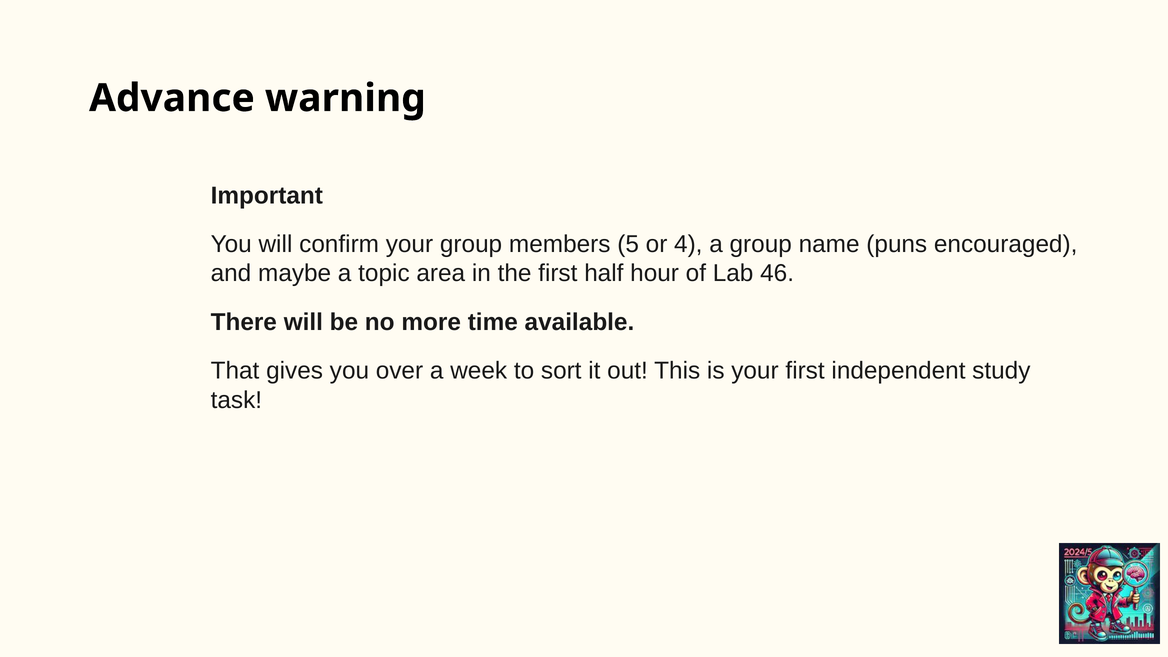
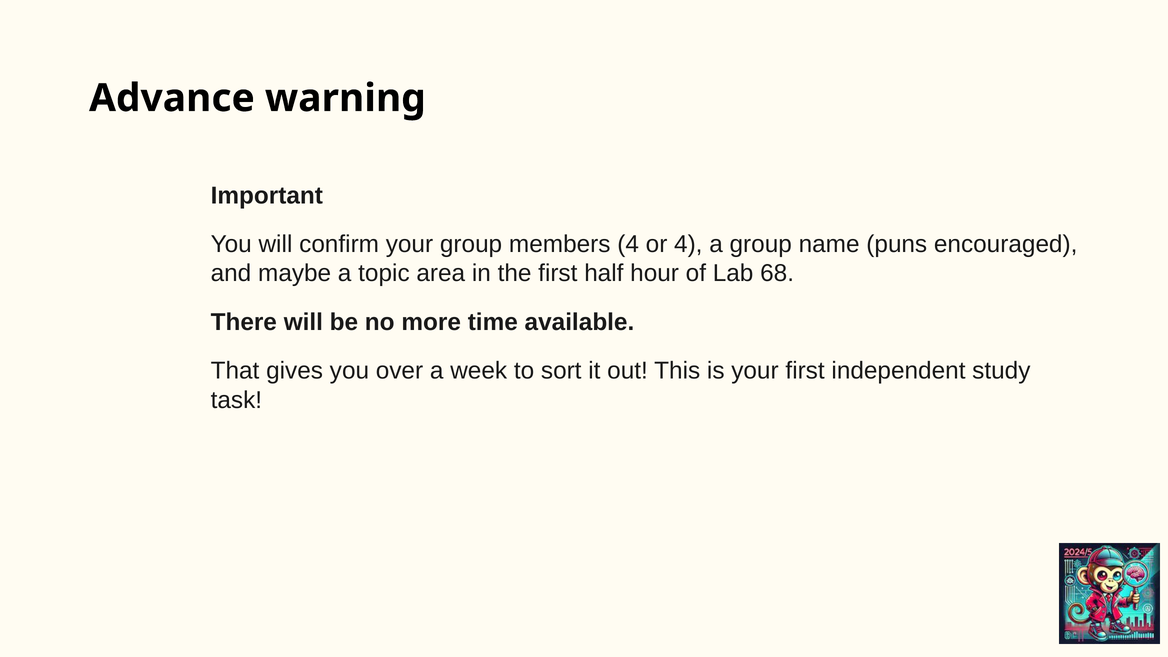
members 5: 5 -> 4
46: 46 -> 68
